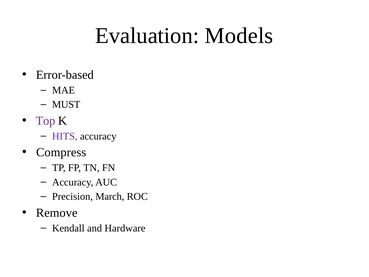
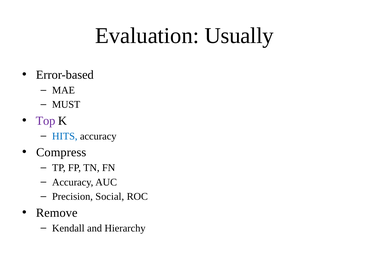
Models: Models -> Usually
HITS colour: purple -> blue
March: March -> Social
Hardware: Hardware -> Hierarchy
